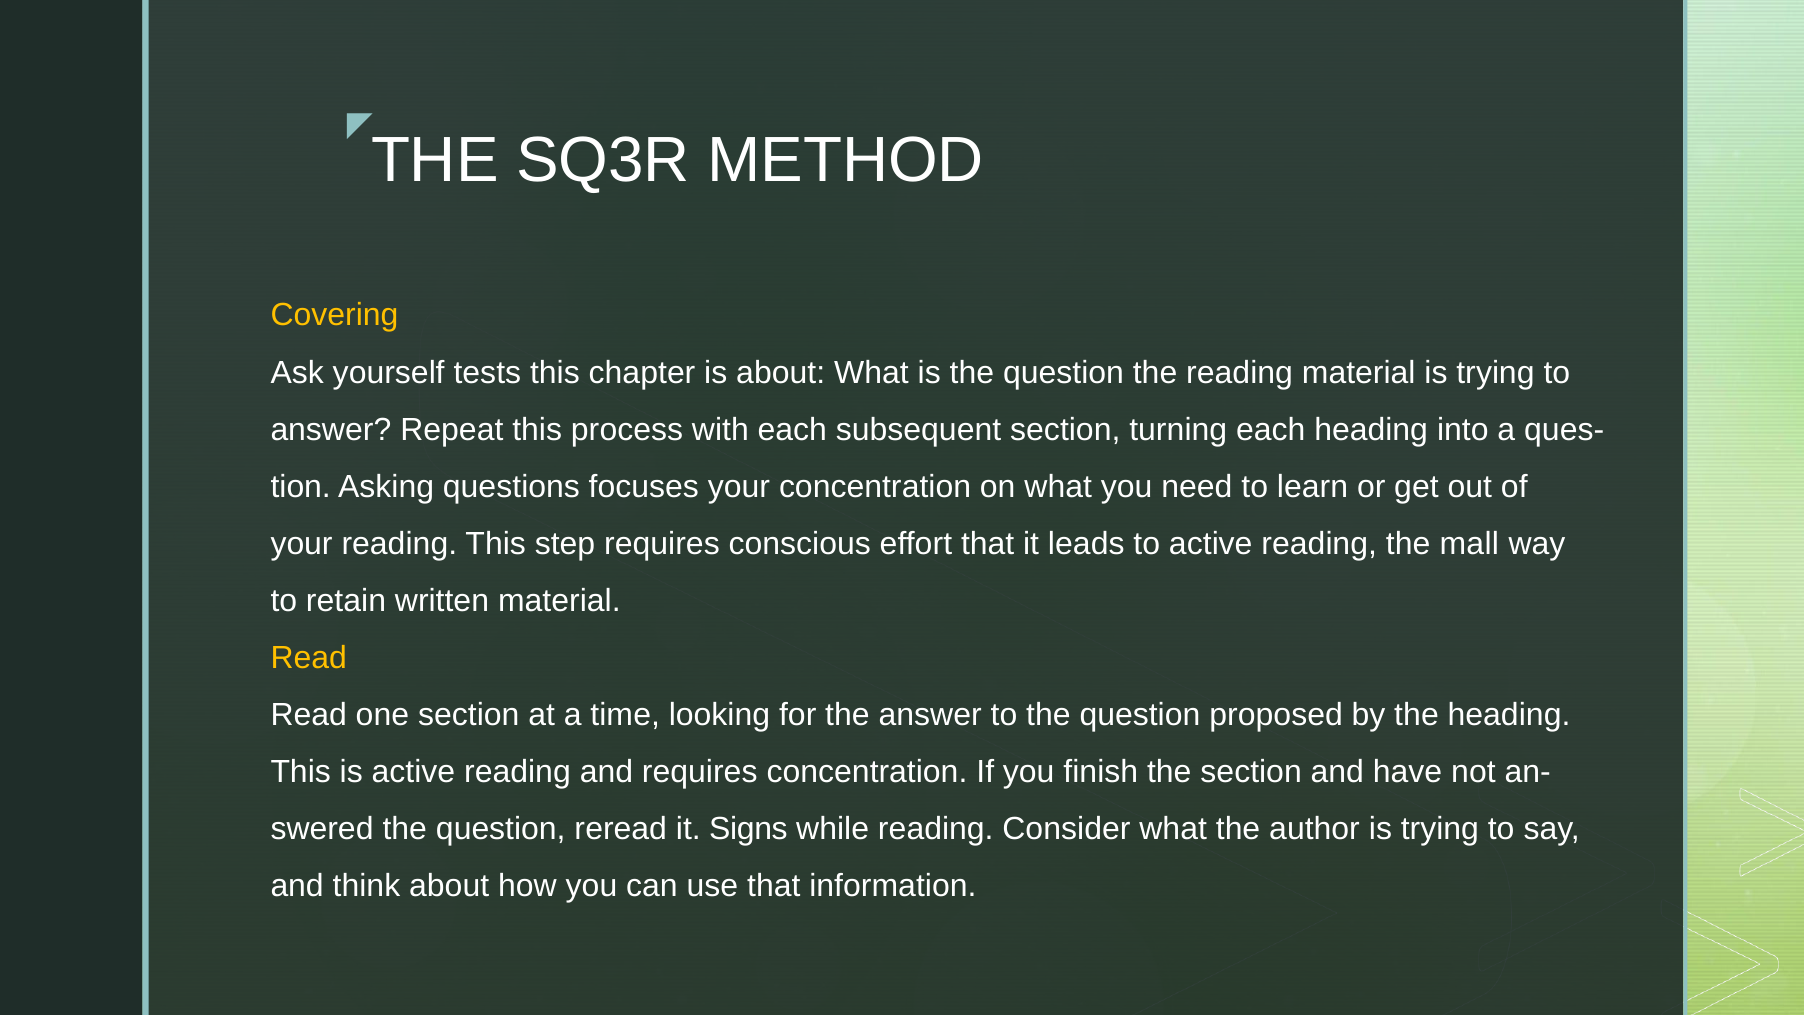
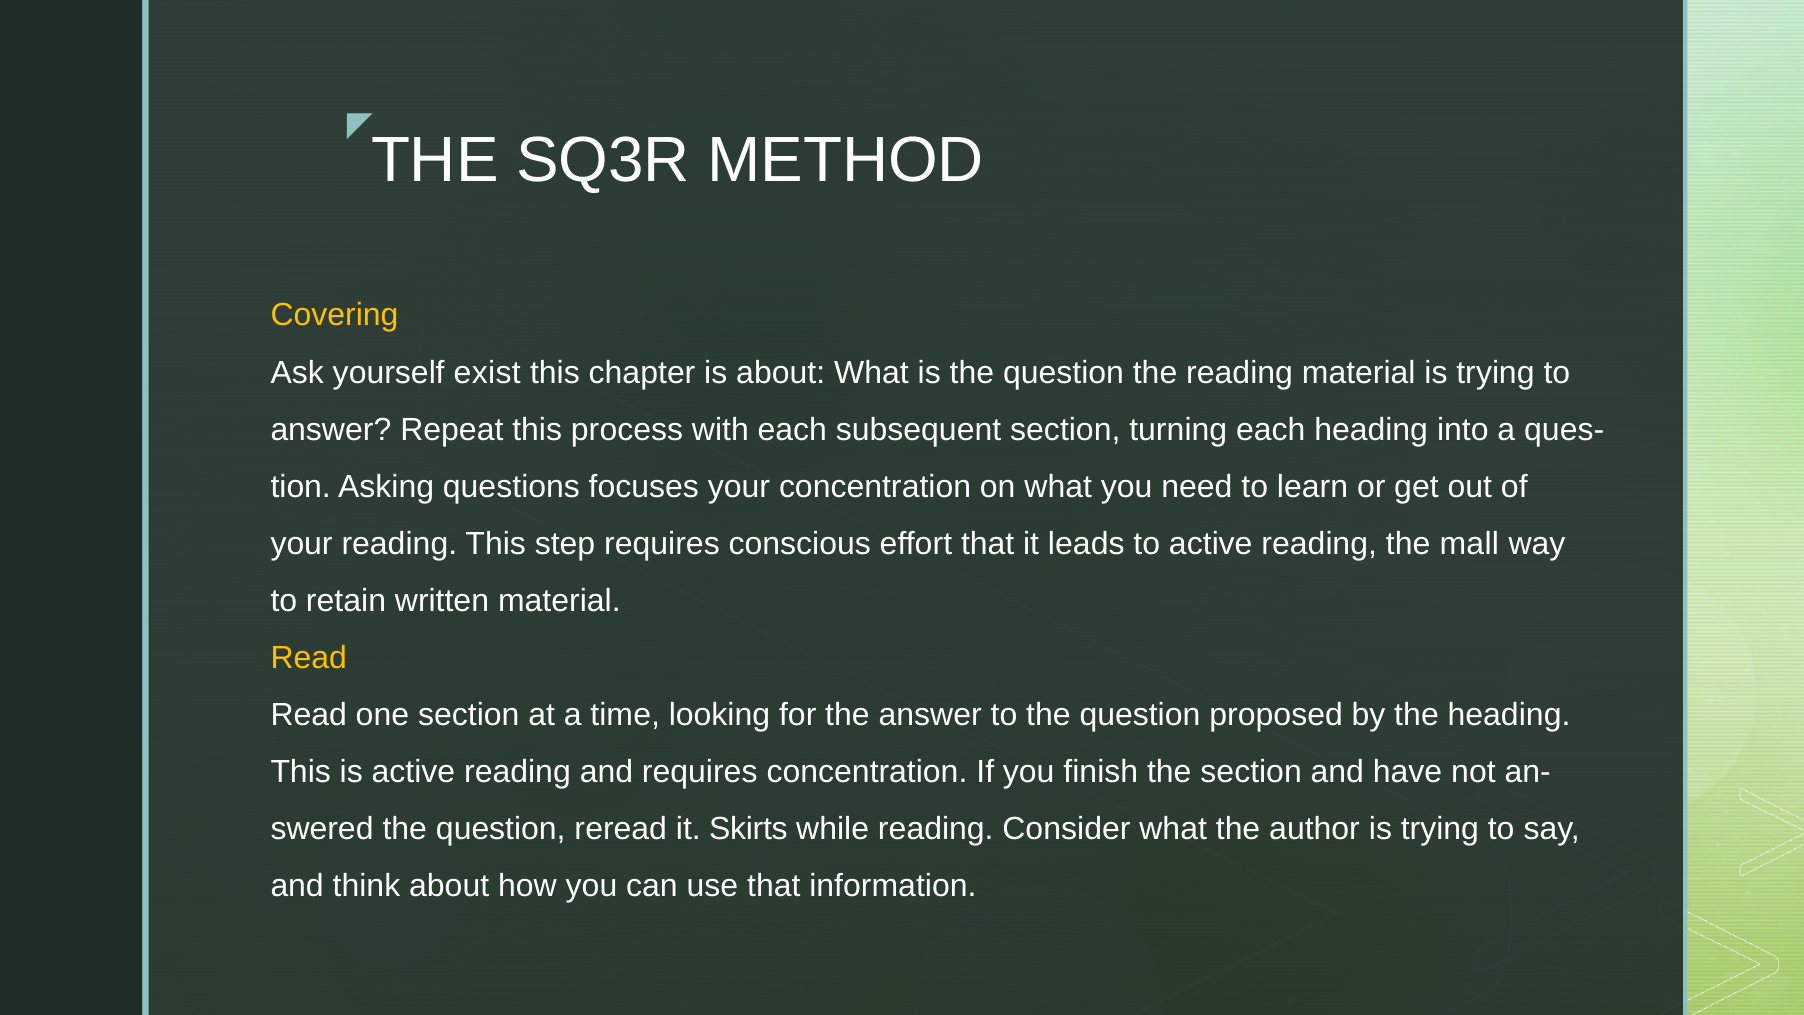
tests: tests -> exist
Signs: Signs -> Skirts
